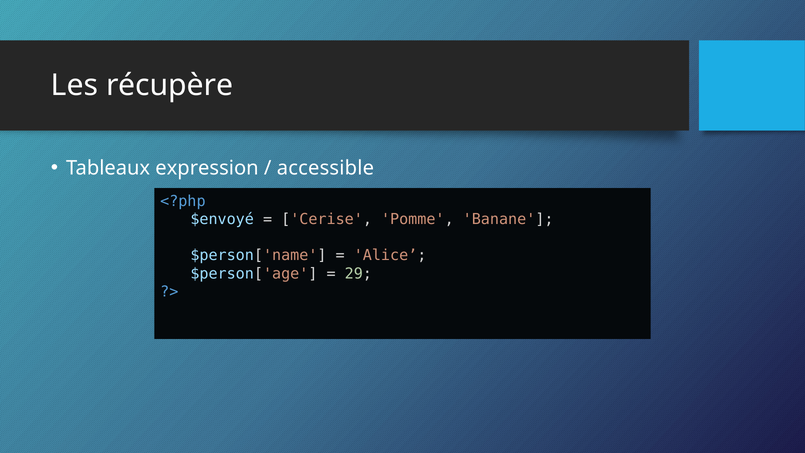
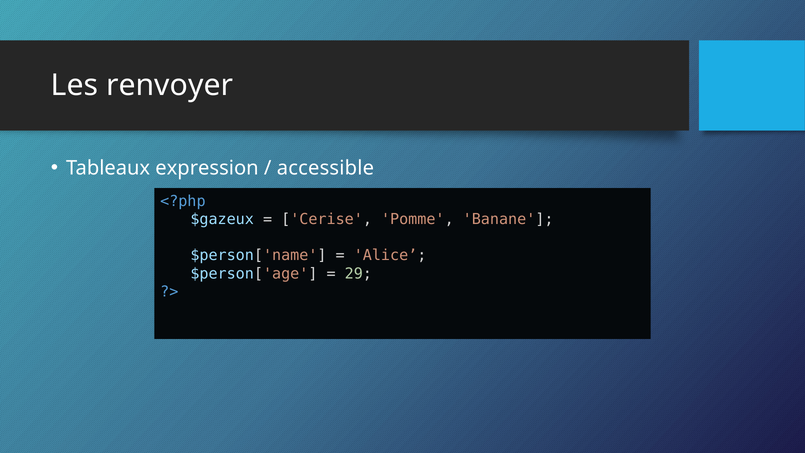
récupère: récupère -> renvoyer
$envoyé: $envoyé -> $gazeux
